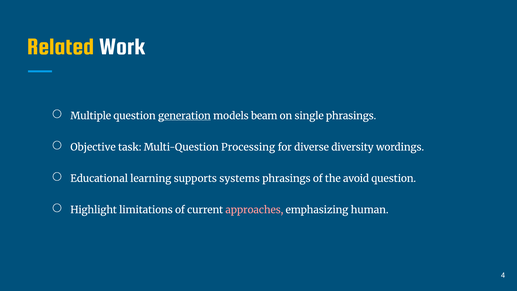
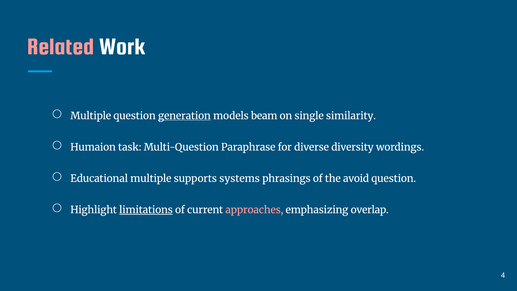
Related colour: yellow -> pink
single phrasings: phrasings -> similarity
Objective: Objective -> Humaion
Processing: Processing -> Paraphrase
Educational learning: learning -> multiple
limitations underline: none -> present
human: human -> overlap
